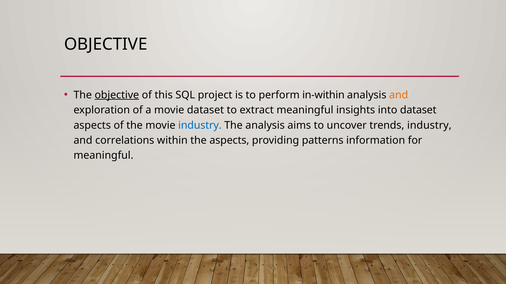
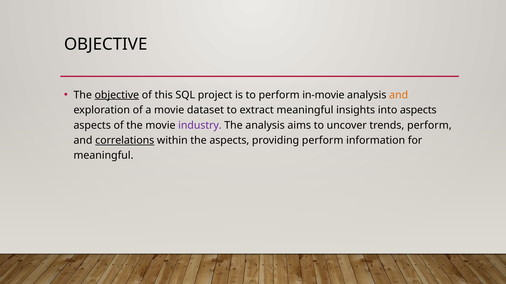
in-within: in-within -> in-movie
into dataset: dataset -> aspects
industry at (200, 126) colour: blue -> purple
trends industry: industry -> perform
correlations underline: none -> present
providing patterns: patterns -> perform
